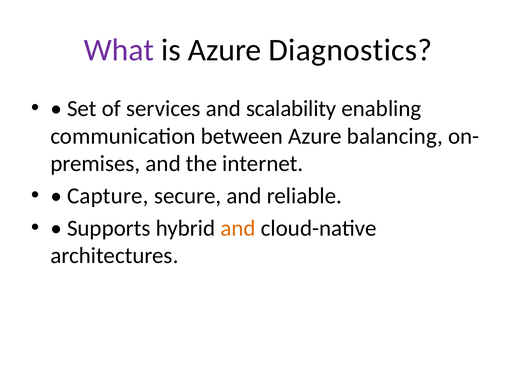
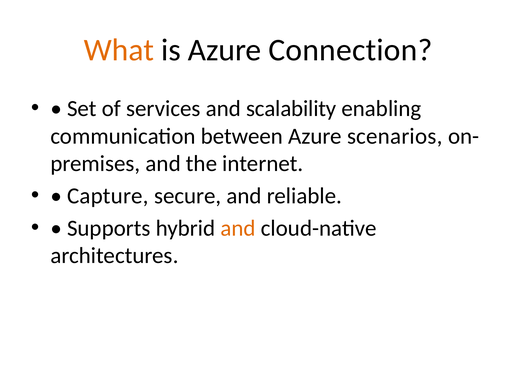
What colour: purple -> orange
Diagnostics: Diagnostics -> Connection
balancing: balancing -> scenarios
